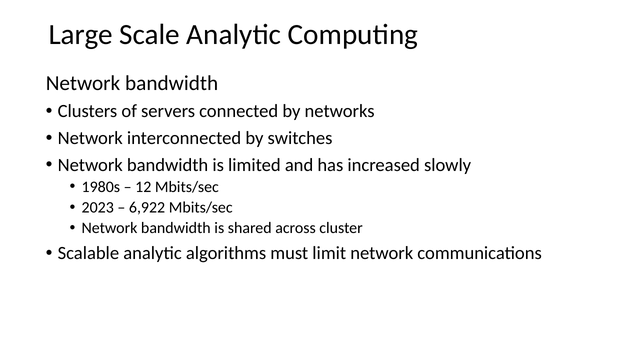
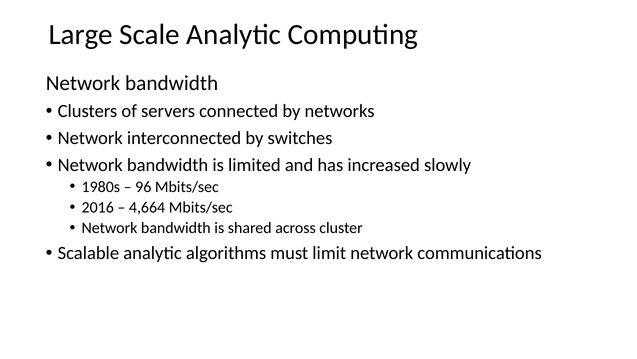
12: 12 -> 96
2023: 2023 -> 2016
6,922: 6,922 -> 4,664
